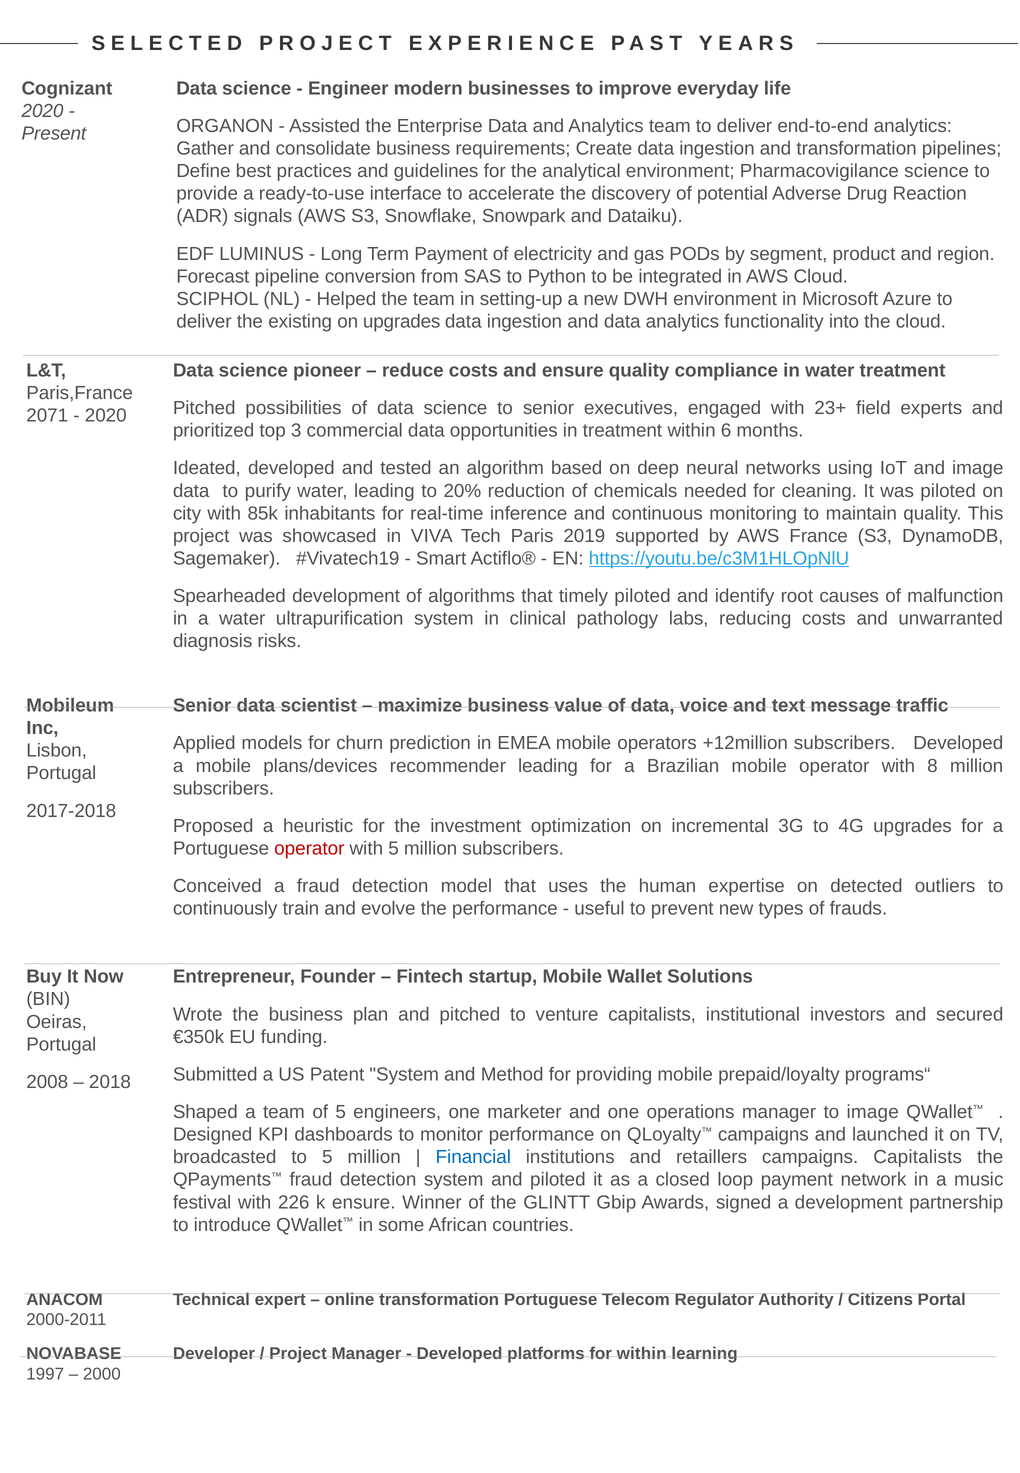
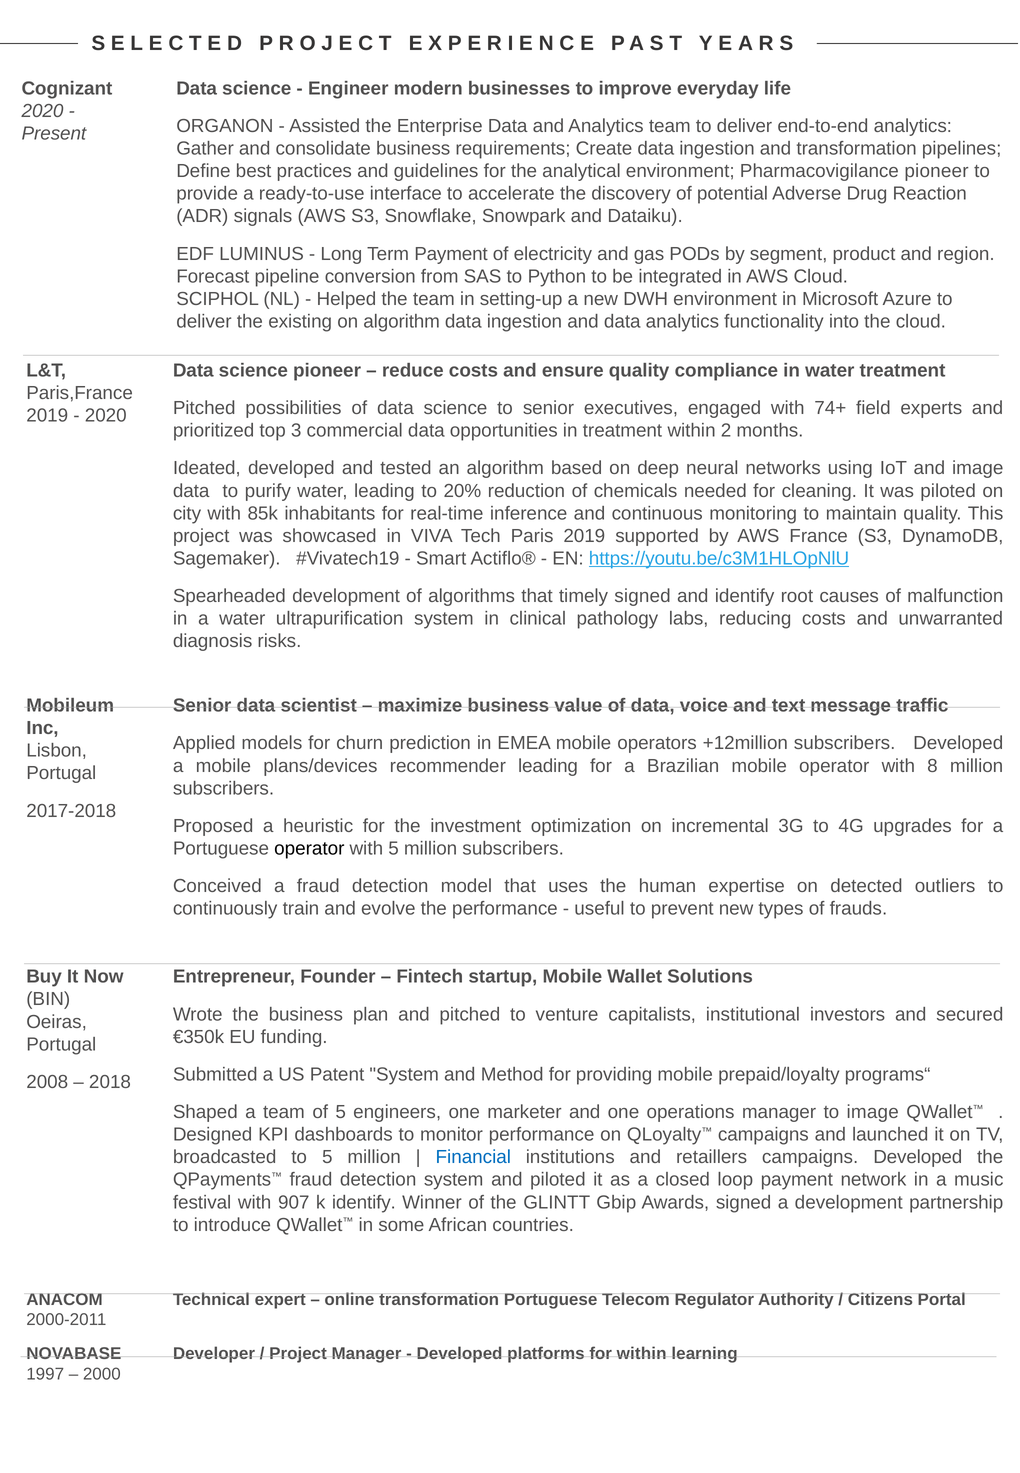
Pharmacovigilance science: science -> pioneer
on upgrades: upgrades -> algorithm
23+: 23+ -> 74+
2071 at (47, 416): 2071 -> 2019
6: 6 -> 2
timely piloted: piloted -> signed
operator at (309, 849) colour: red -> black
campaigns Capitalists: Capitalists -> Developed
226: 226 -> 907
k ensure: ensure -> identify
